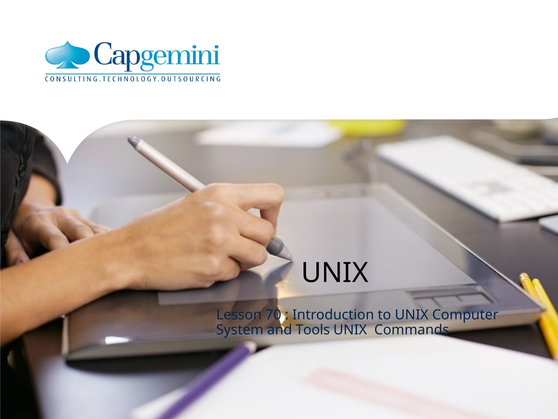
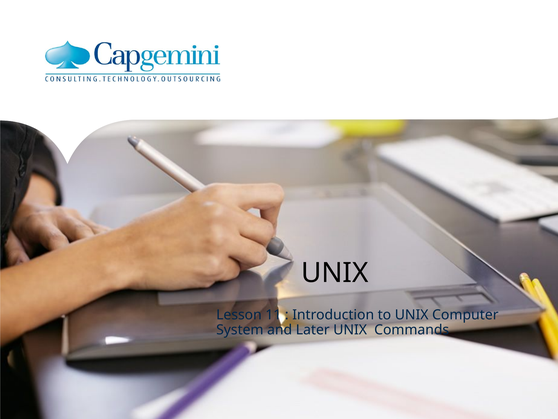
70: 70 -> 11
Tools: Tools -> Later
